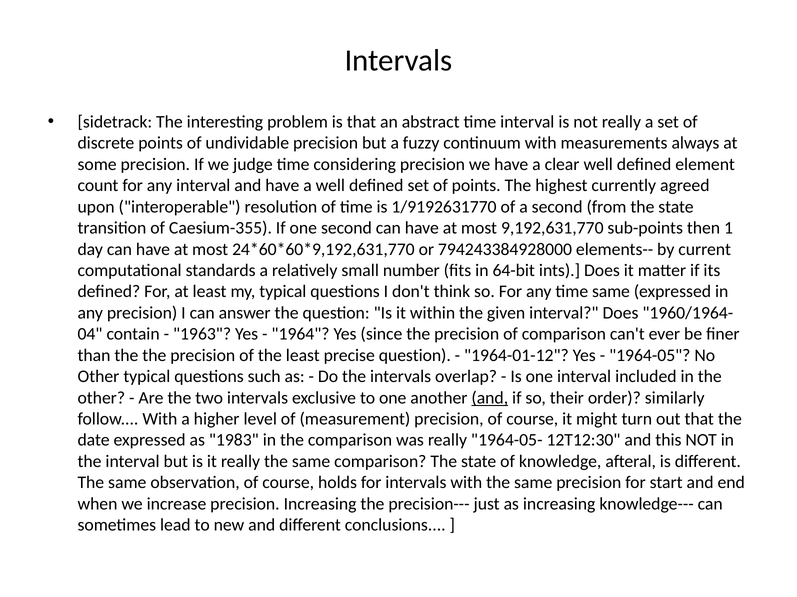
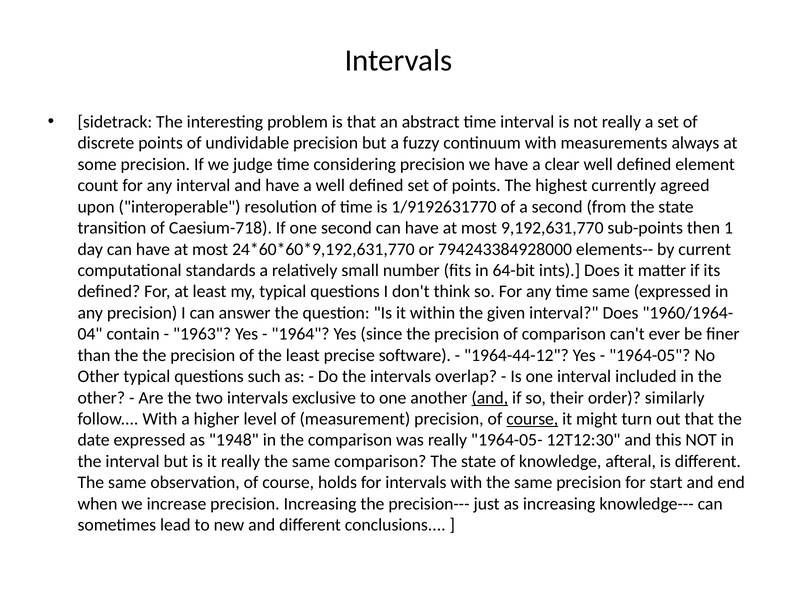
Caesium-355: Caesium-355 -> Caesium-718
precise question: question -> software
1964-01-12: 1964-01-12 -> 1964-44-12
course at (532, 419) underline: none -> present
1983: 1983 -> 1948
